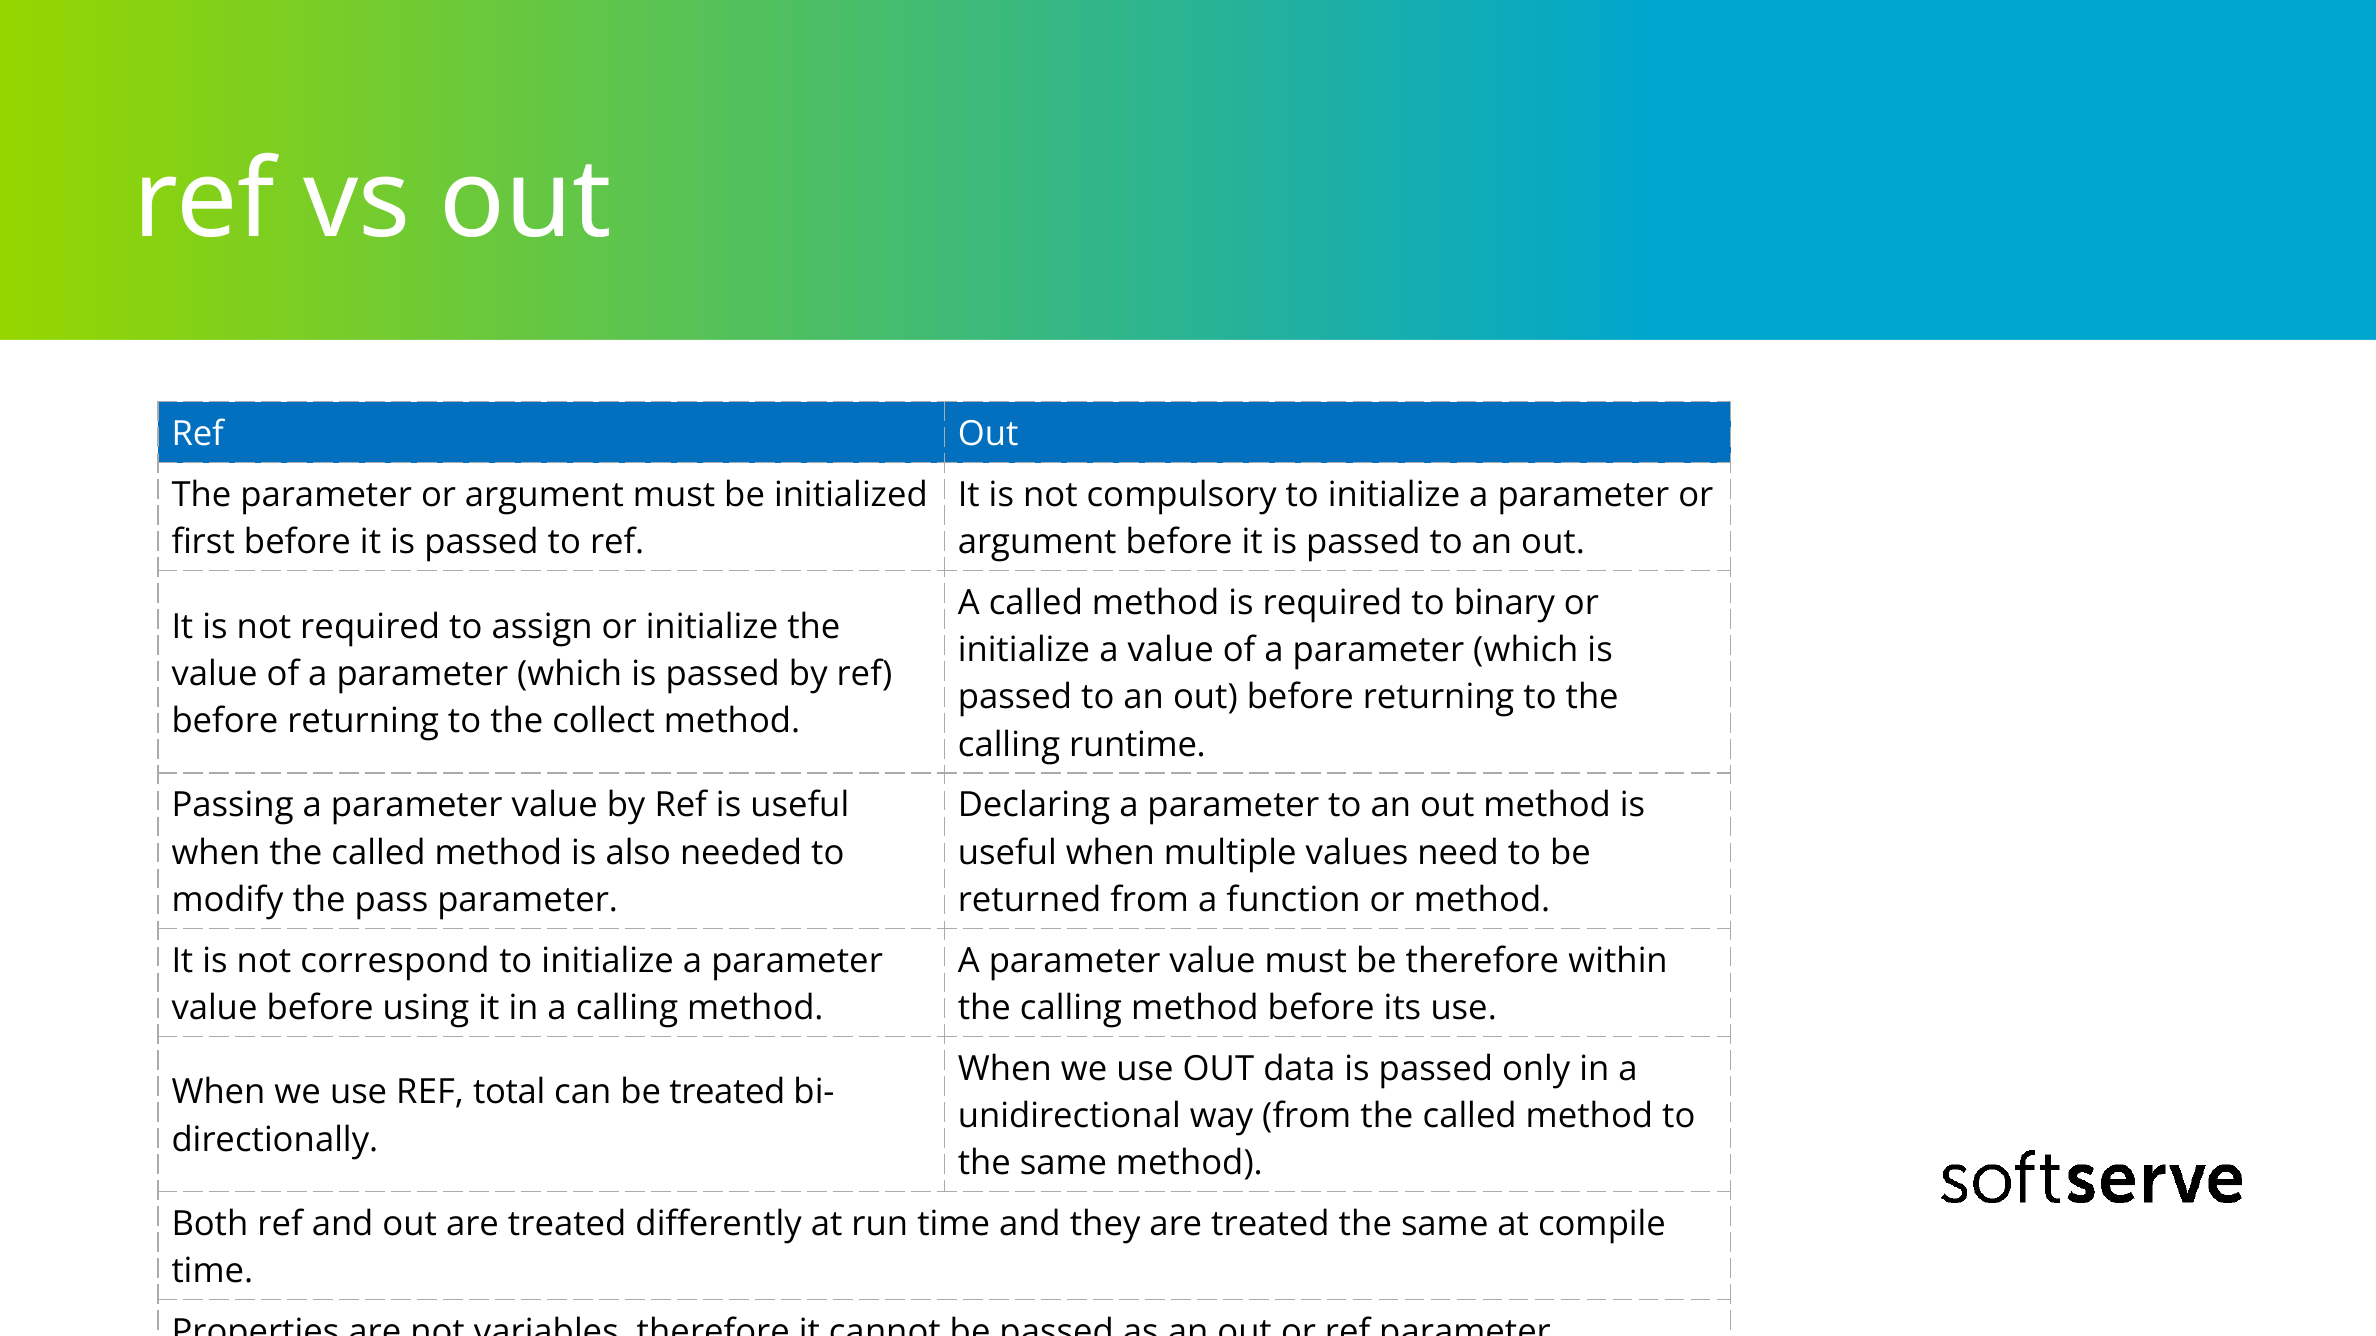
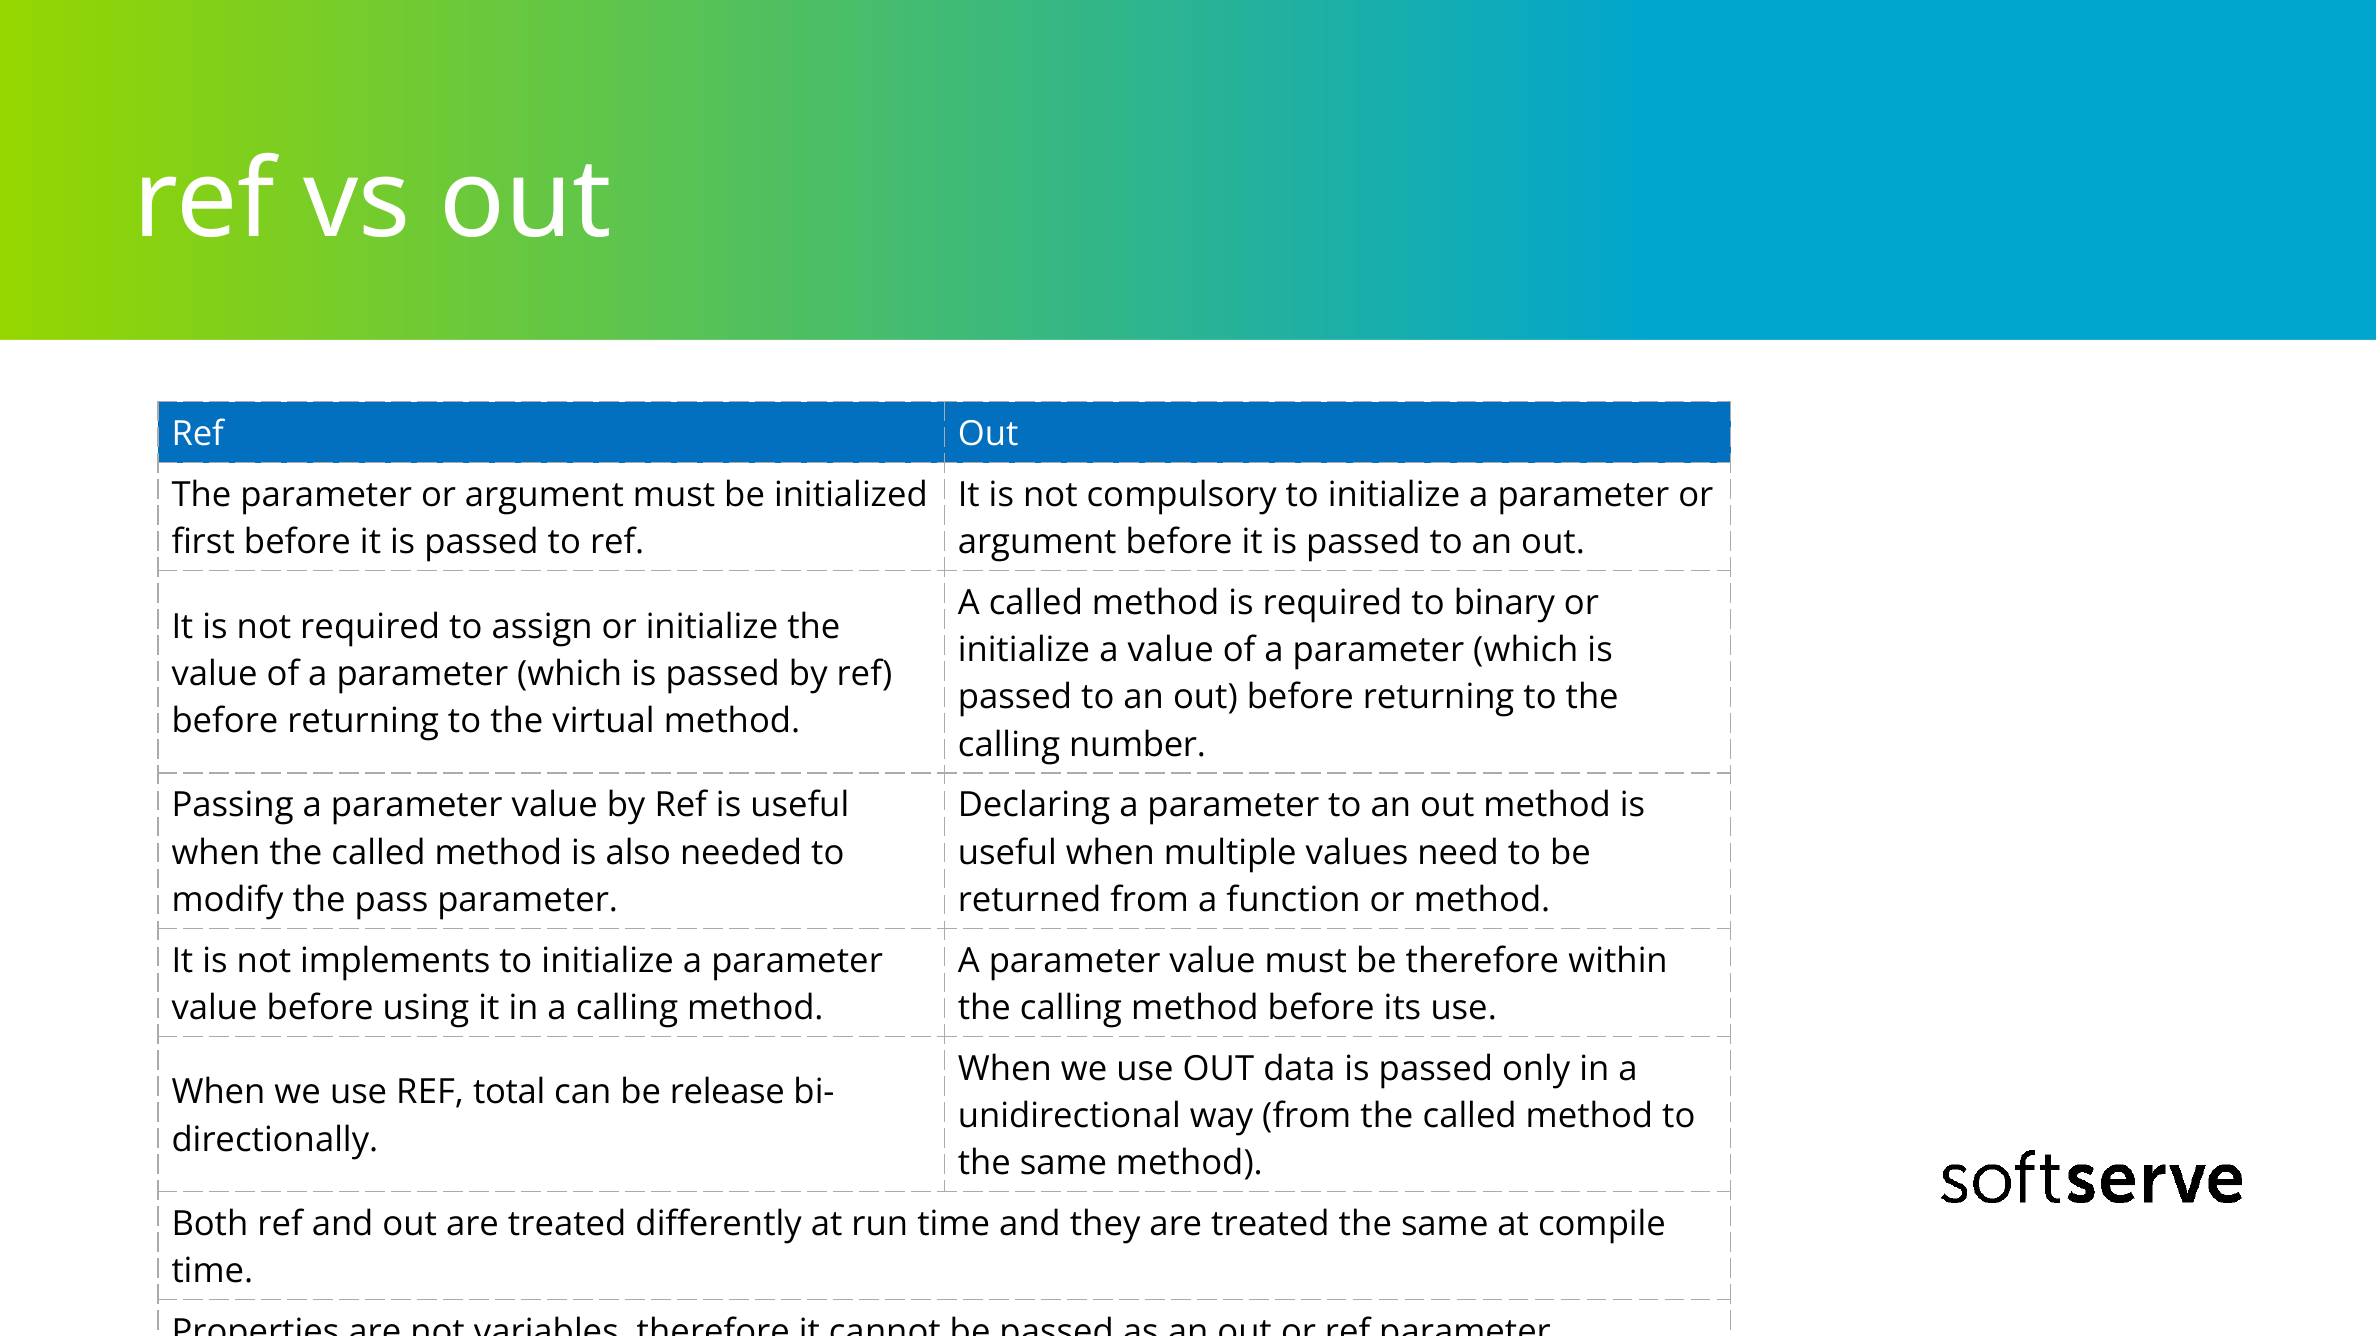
collect: collect -> virtual
runtime: runtime -> number
correspond: correspond -> implements
be treated: treated -> release
